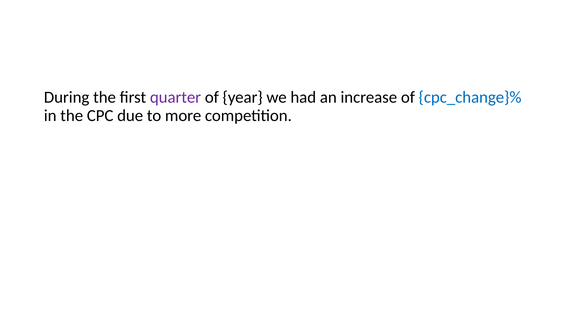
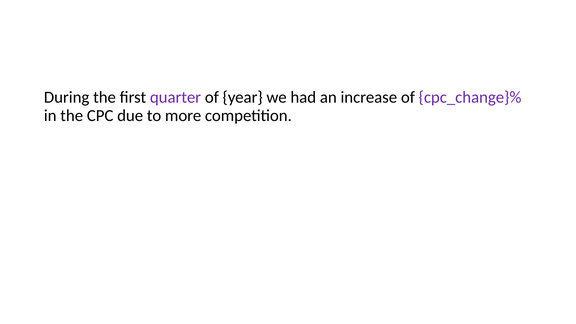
cpc_change}% colour: blue -> purple
